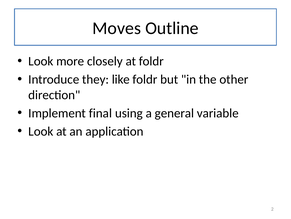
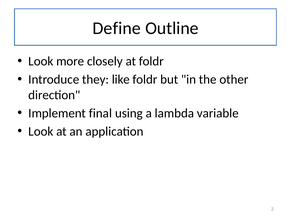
Moves: Moves -> Define
general: general -> lambda
